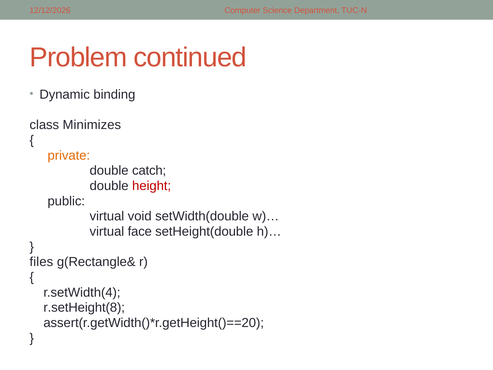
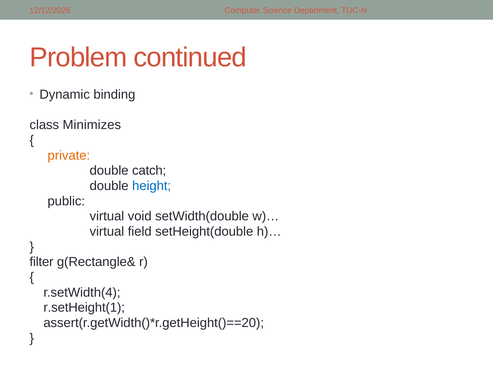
height colour: red -> blue
face: face -> field
files: files -> filter
r.setHeight(8: r.setHeight(8 -> r.setHeight(1
